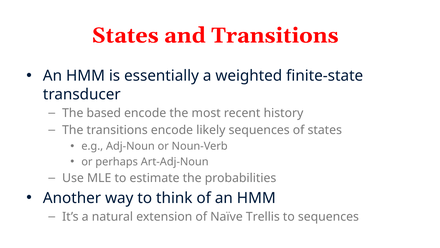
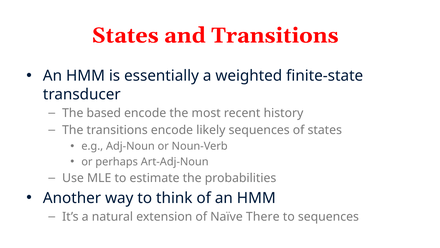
Trellis: Trellis -> There
